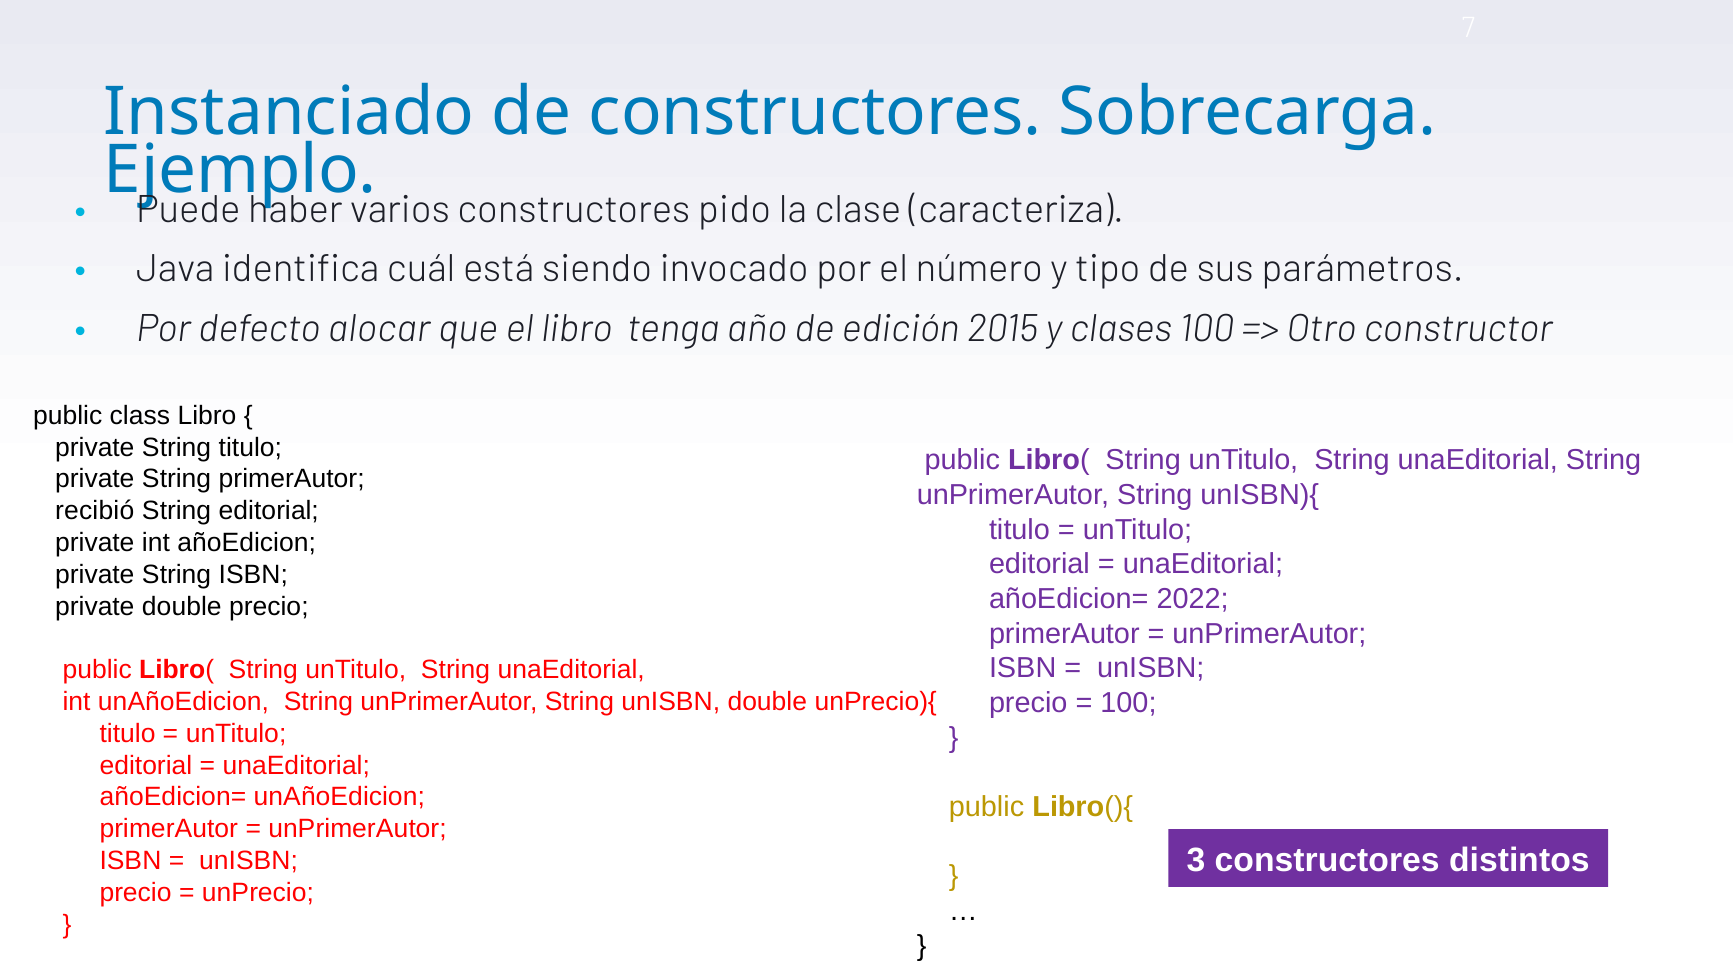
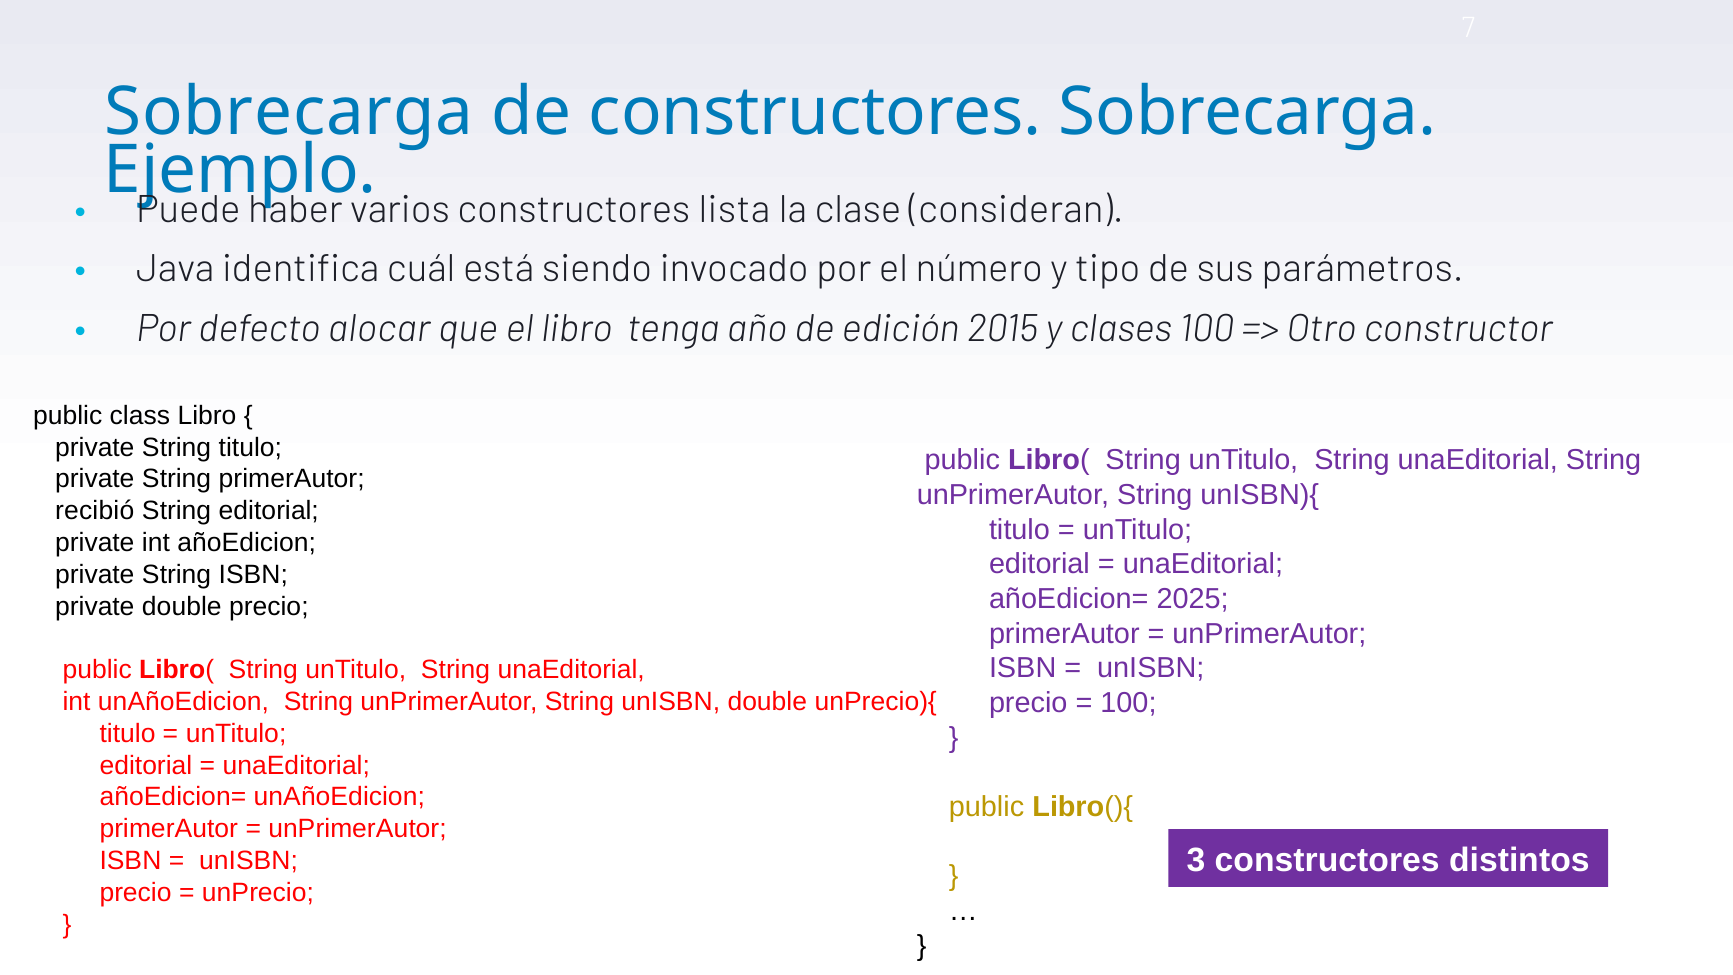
Instanciado at (289, 112): Instanciado -> Sobrecarga
pido: pido -> lista
caracteriza: caracteriza -> consideran
2022: 2022 -> 2025
